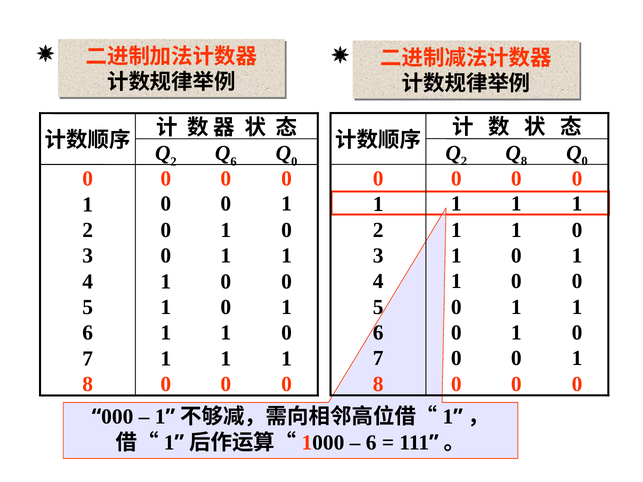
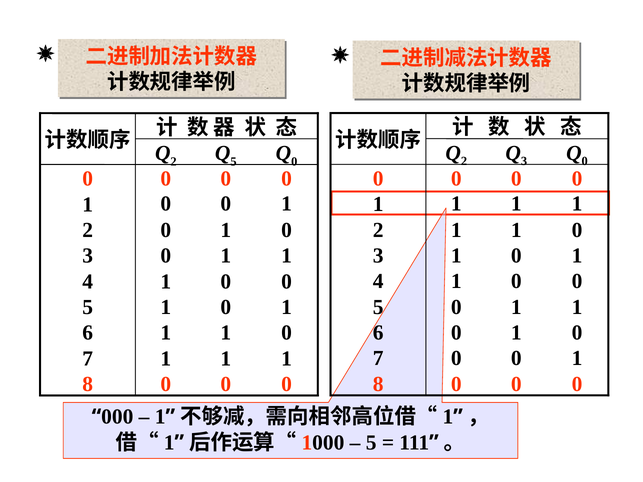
8 at (524, 161): 8 -> 3
6 at (234, 162): 6 -> 5
6 at (371, 443): 6 -> 5
